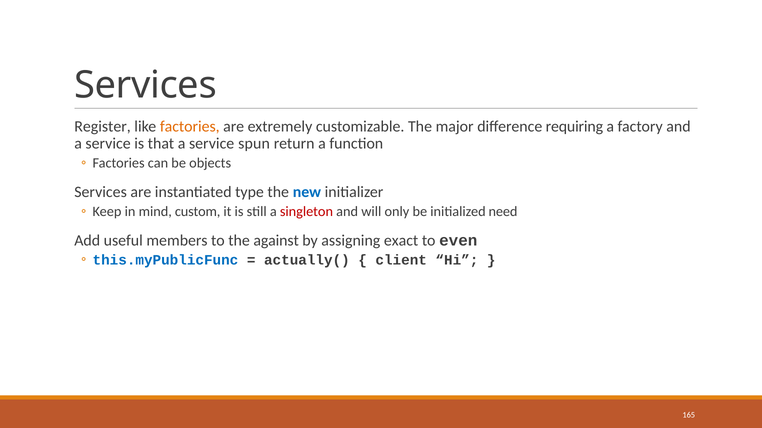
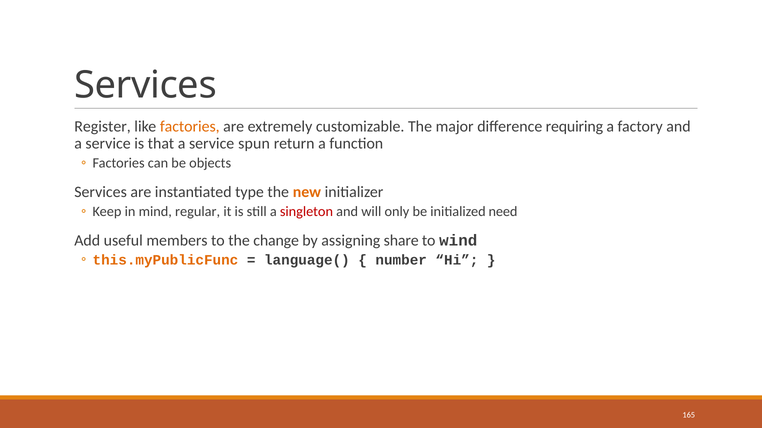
new colour: blue -> orange
custom: custom -> regular
against: against -> change
exact: exact -> share
even: even -> wind
this.myPublicFunc colour: blue -> orange
actually(: actually( -> language(
client: client -> number
